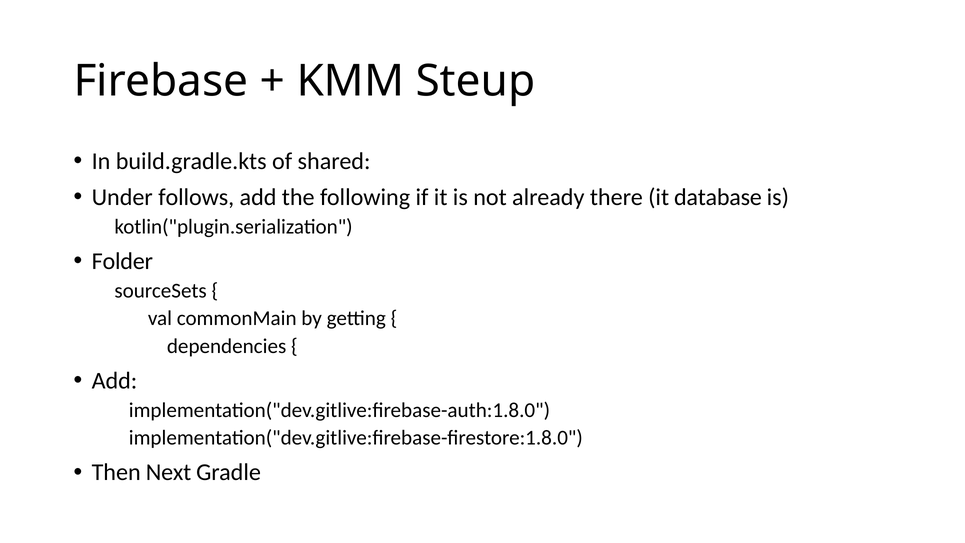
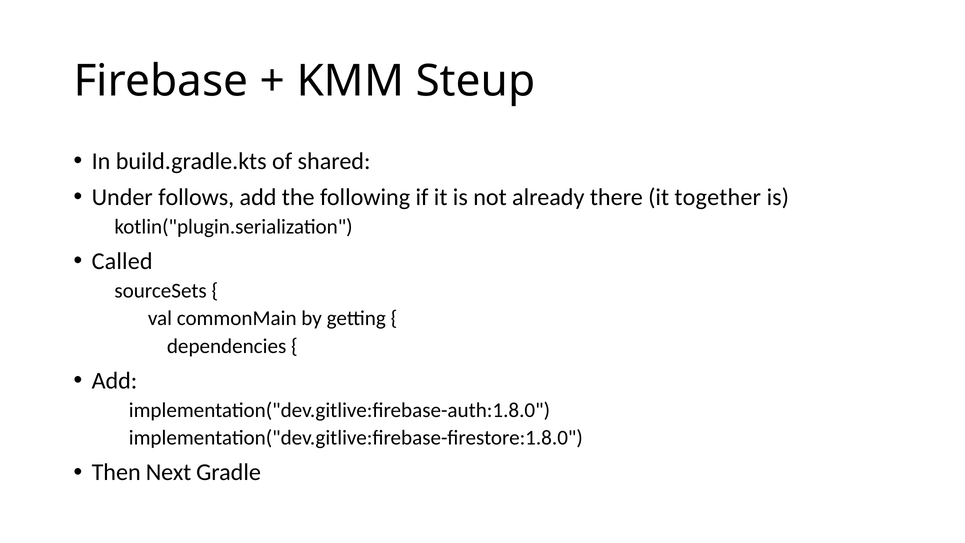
database: database -> together
Folder: Folder -> Called
